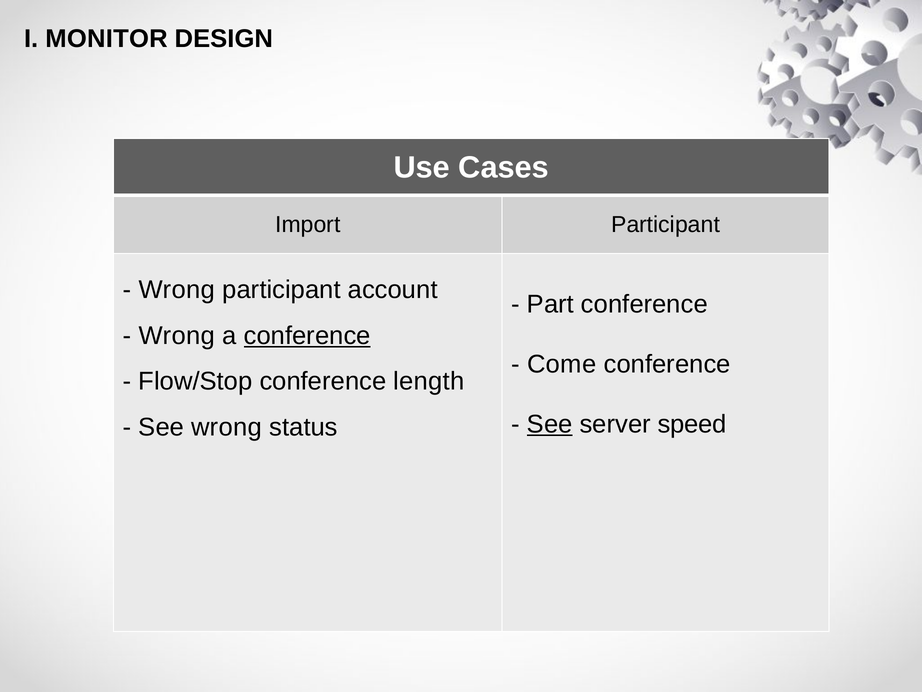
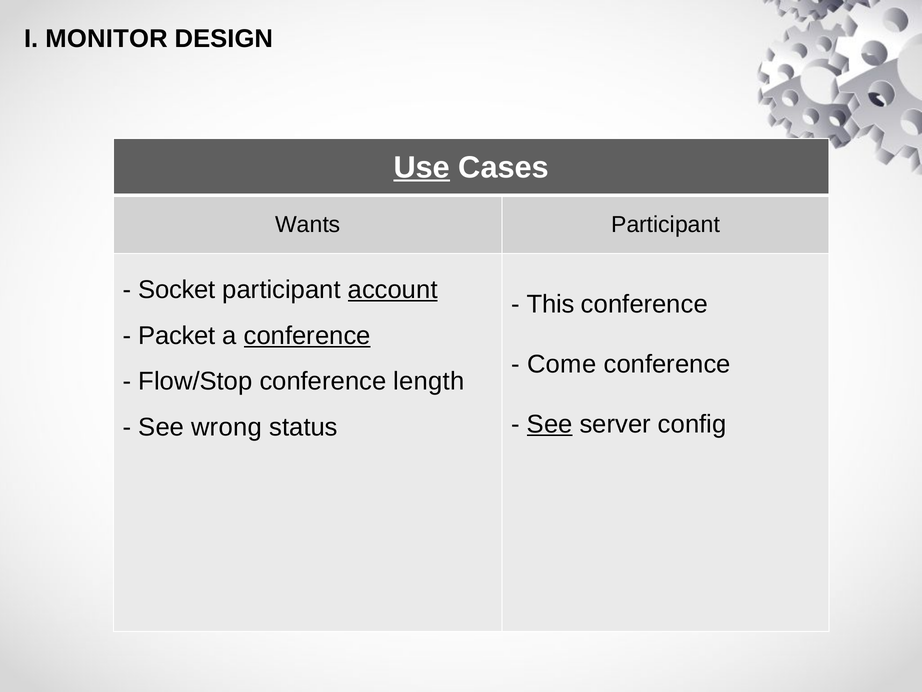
Use underline: none -> present
Import: Import -> Wants
Wrong at (177, 290): Wrong -> Socket
account underline: none -> present
Part: Part -> This
Wrong at (177, 335): Wrong -> Packet
speed: speed -> config
